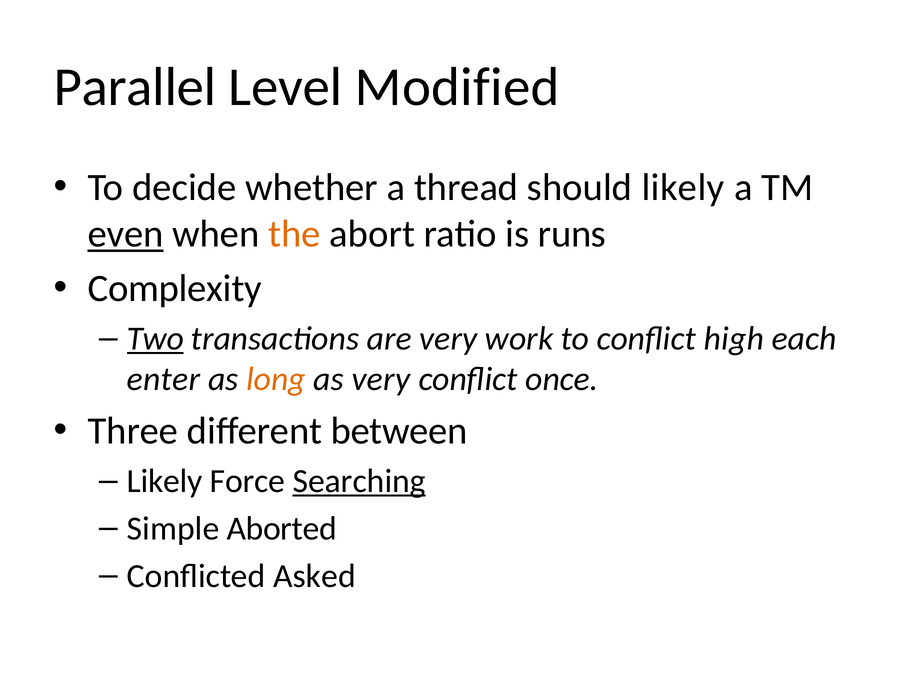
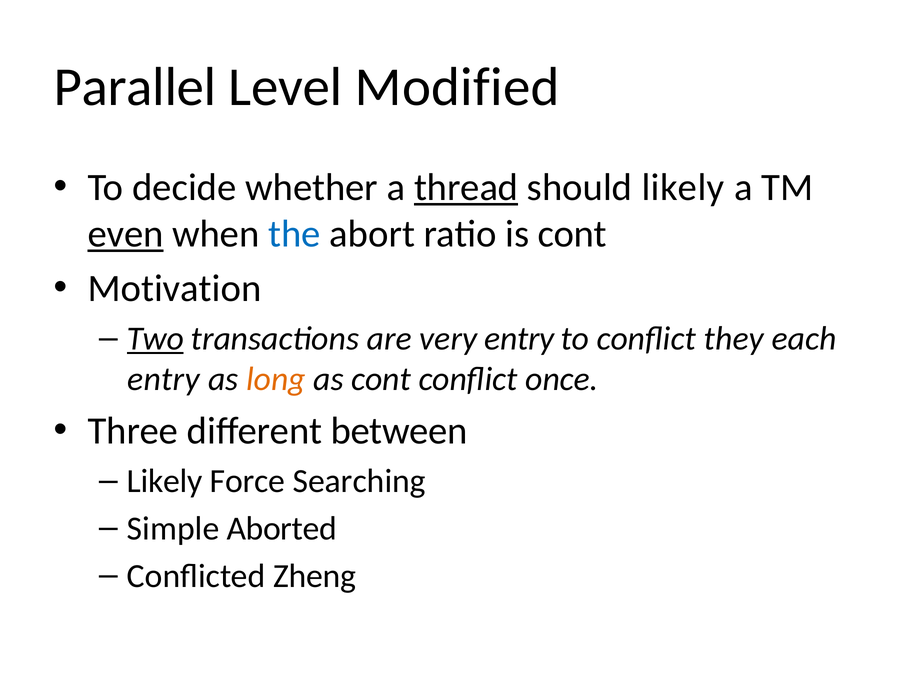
thread underline: none -> present
the colour: orange -> blue
is runs: runs -> cont
Complexity: Complexity -> Motivation
very work: work -> entry
high: high -> they
enter at (164, 379): enter -> entry
as very: very -> cont
Searching underline: present -> none
Asked: Asked -> Zheng
